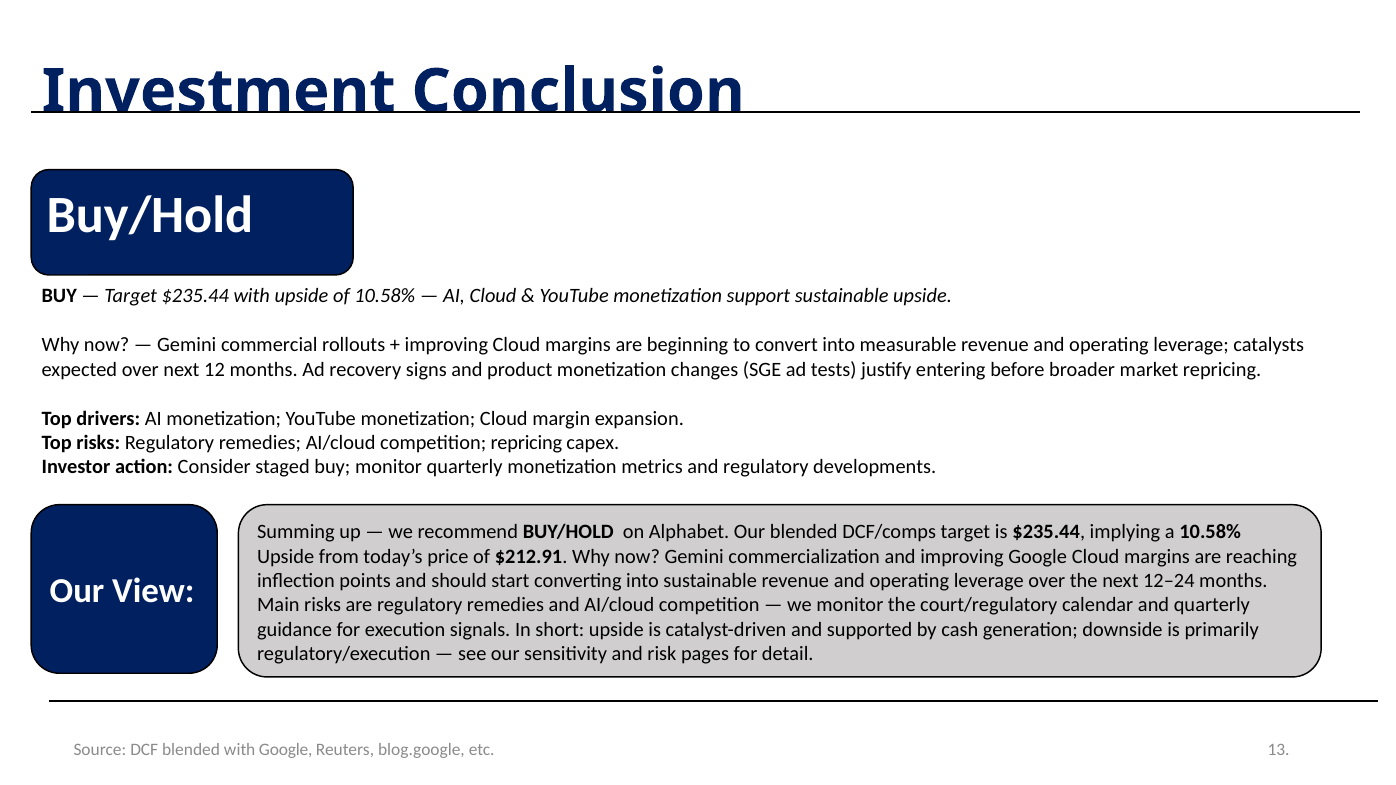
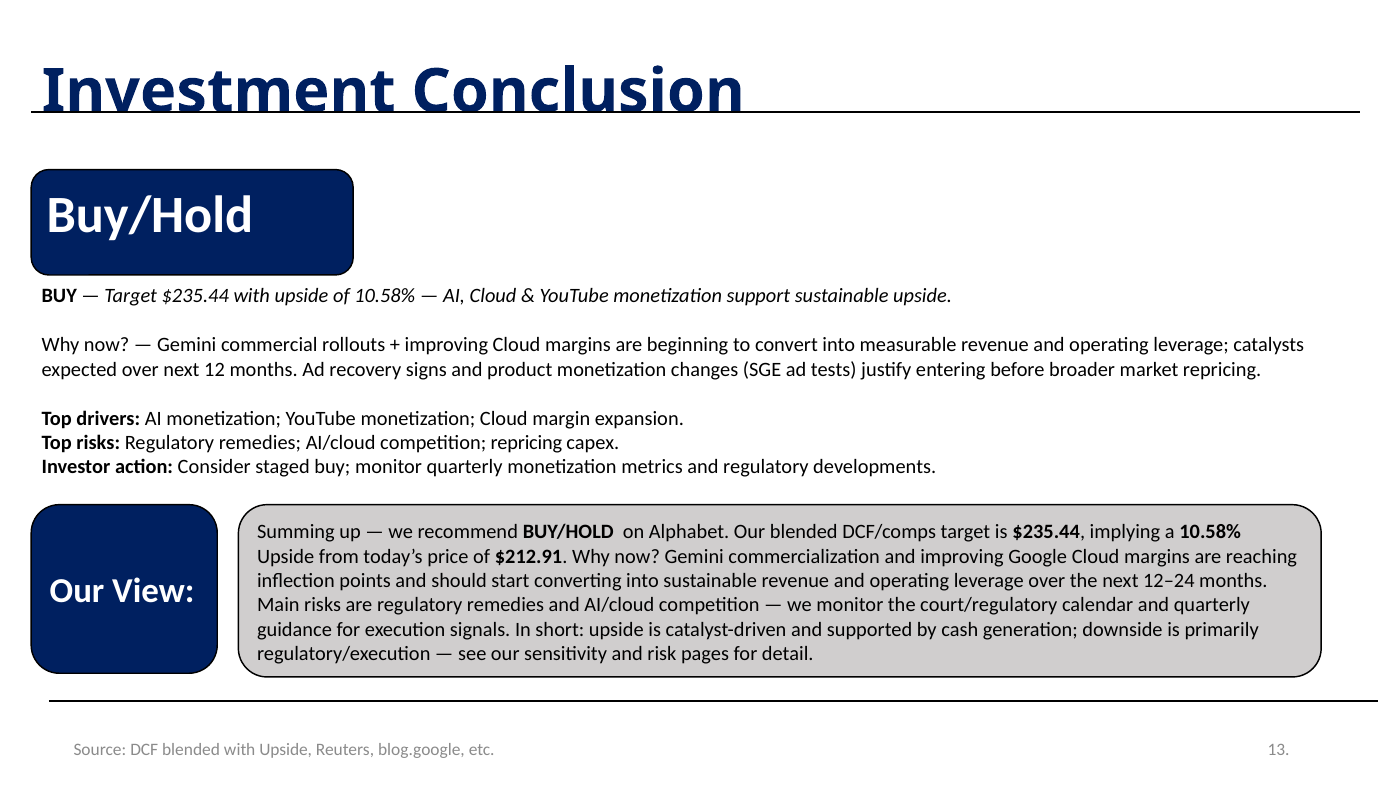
blended with Google: Google -> Upside
